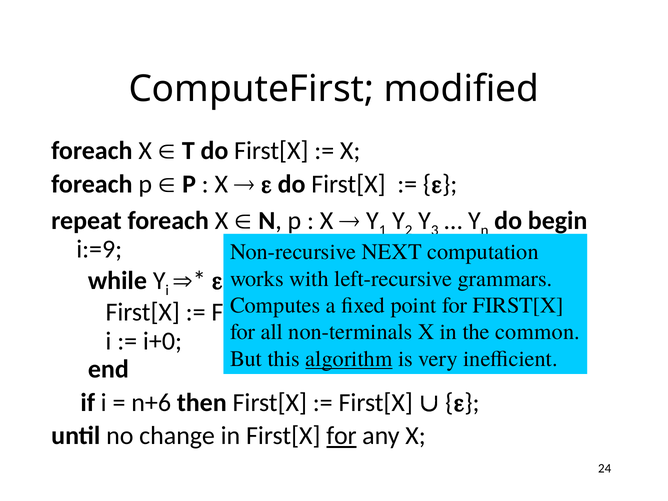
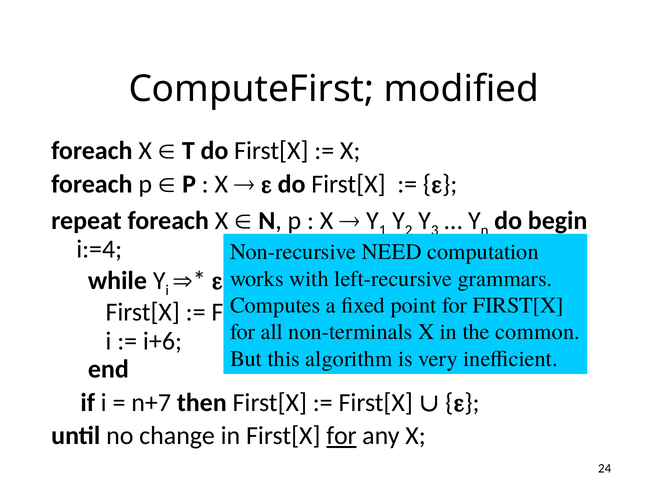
i:=9: i:=9 -> i:=4
NEXT: NEXT -> NEED
i+0: i+0 -> i+6
algorithm underline: present -> none
n+6: n+6 -> n+7
